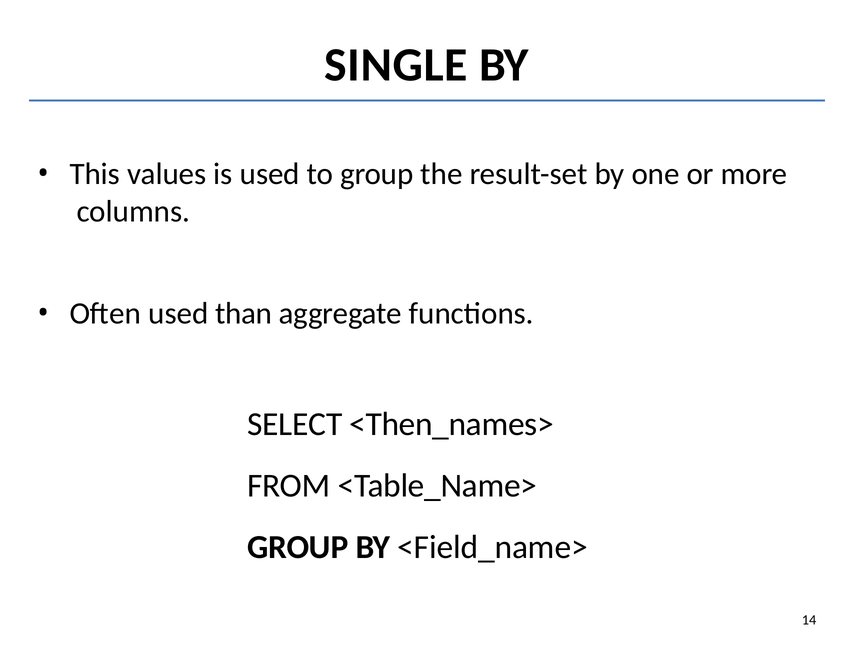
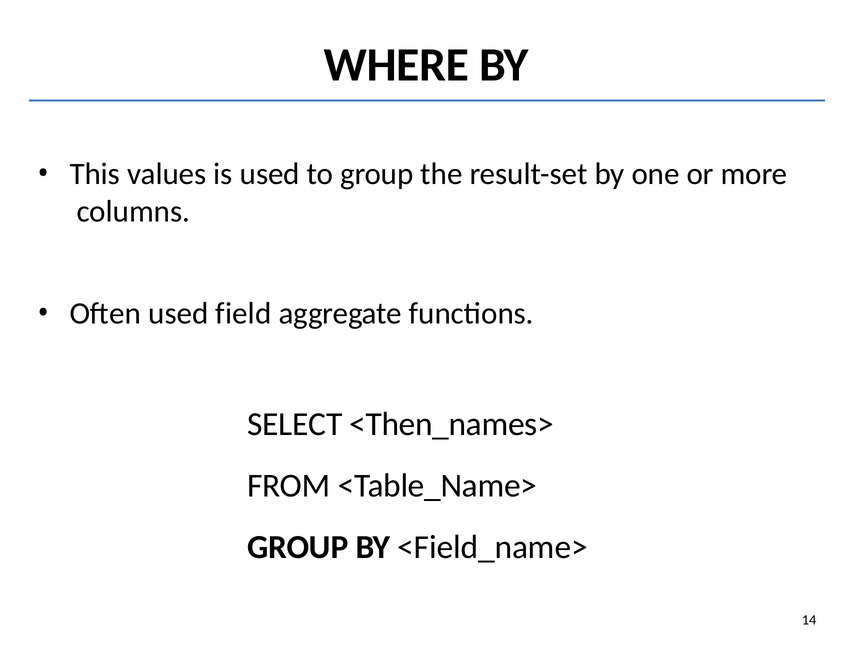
SINGLE: SINGLE -> WHERE
than: than -> field
